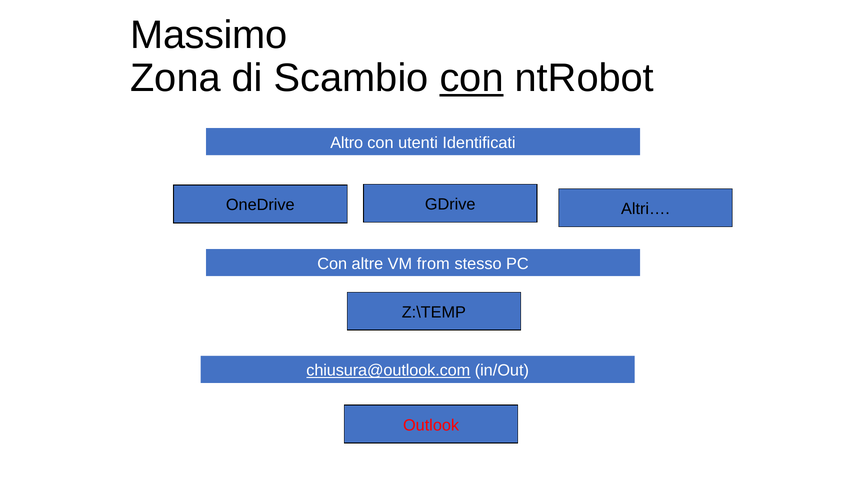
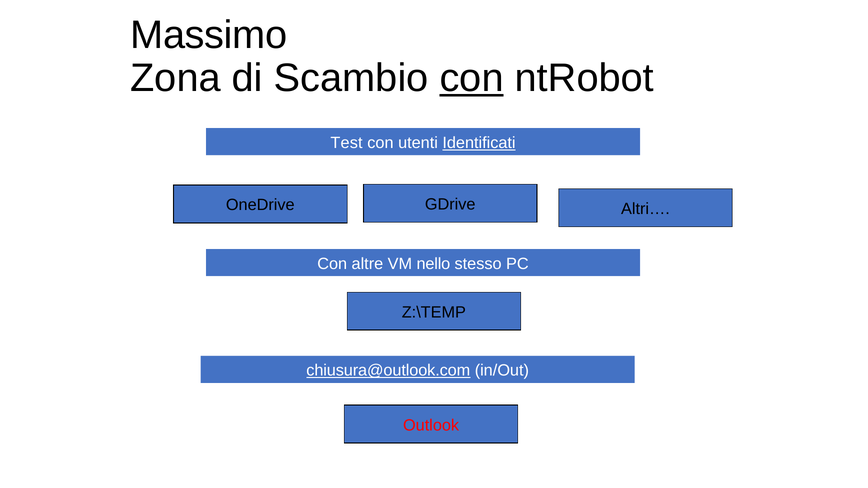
Altro: Altro -> Test
Identificati underline: none -> present
from: from -> nello
